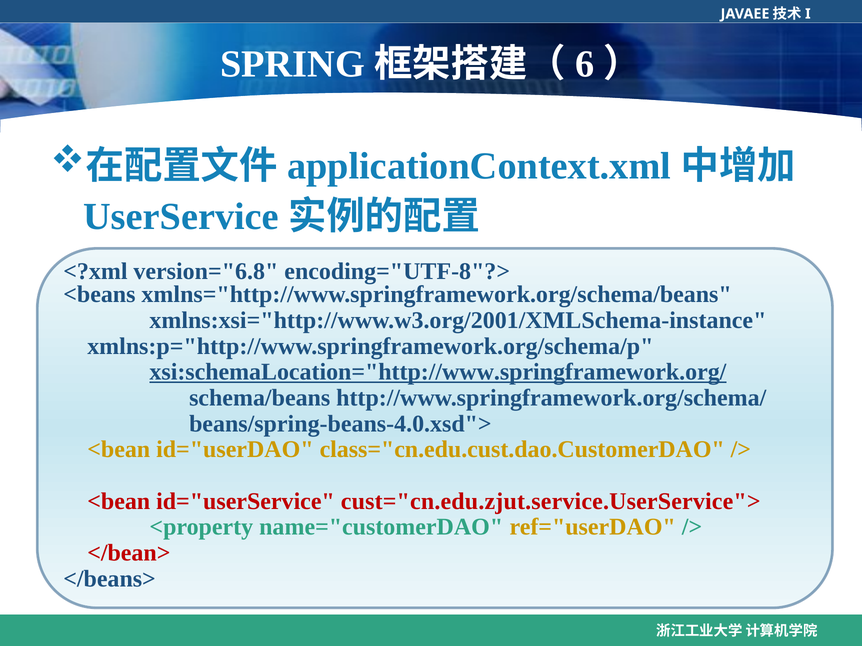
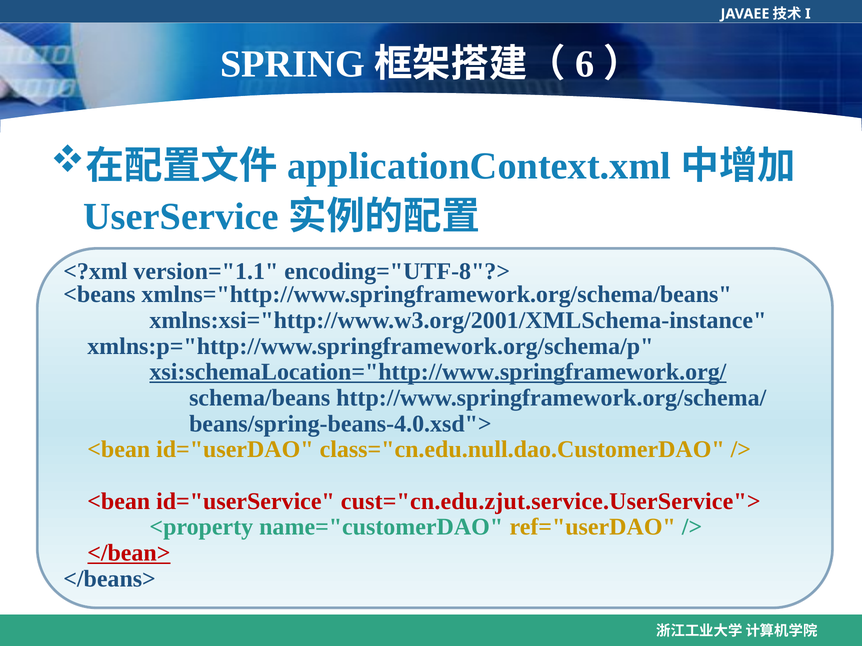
version="6.8: version="6.8 -> version="1.1
class="cn.edu.cust.dao.CustomerDAO: class="cn.edu.cust.dao.CustomerDAO -> class="cn.edu.null.dao.CustomerDAO
</bean> underline: none -> present
